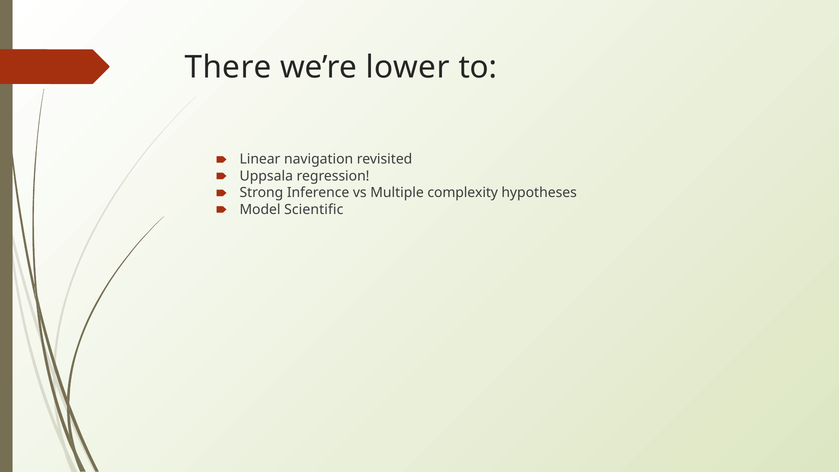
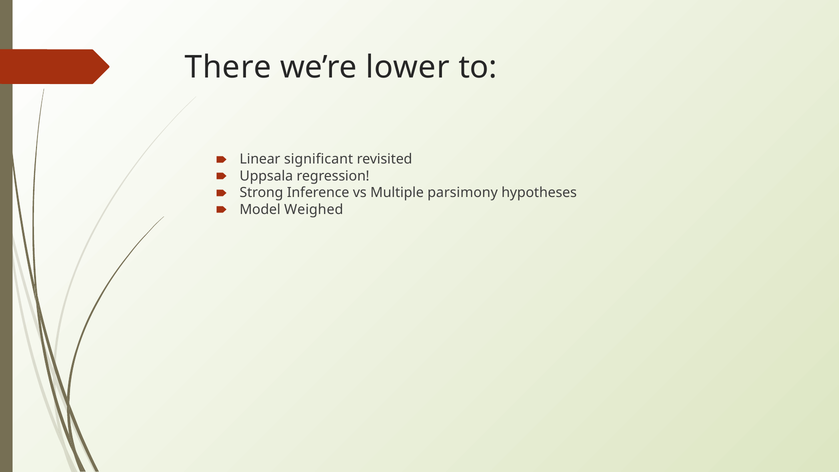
navigation: navigation -> significant
complexity: complexity -> parsimony
Scientific: Scientific -> Weighed
